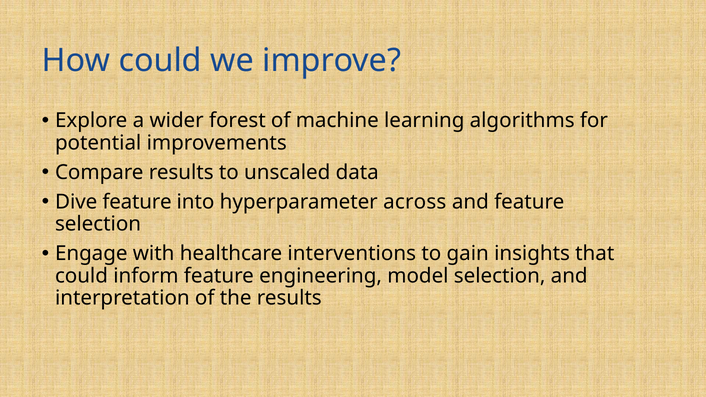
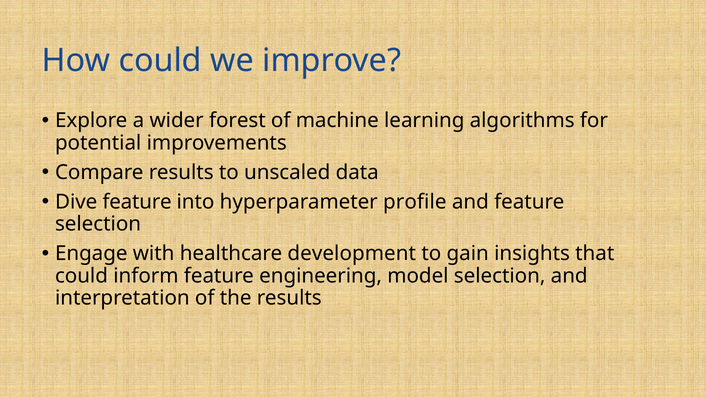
across: across -> profile
interventions: interventions -> development
